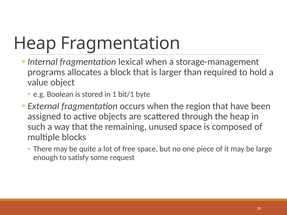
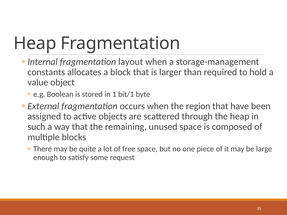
lexical: lexical -> layout
programs: programs -> constants
